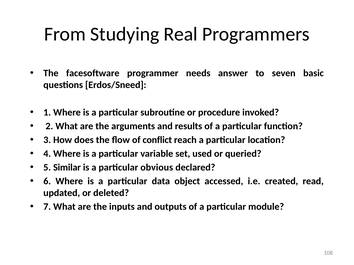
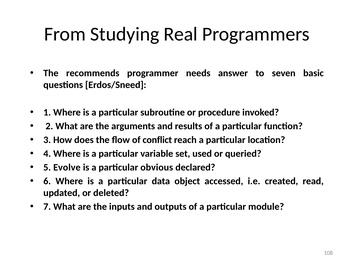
facesoftware: facesoftware -> recommends
Similar: Similar -> Evolve
